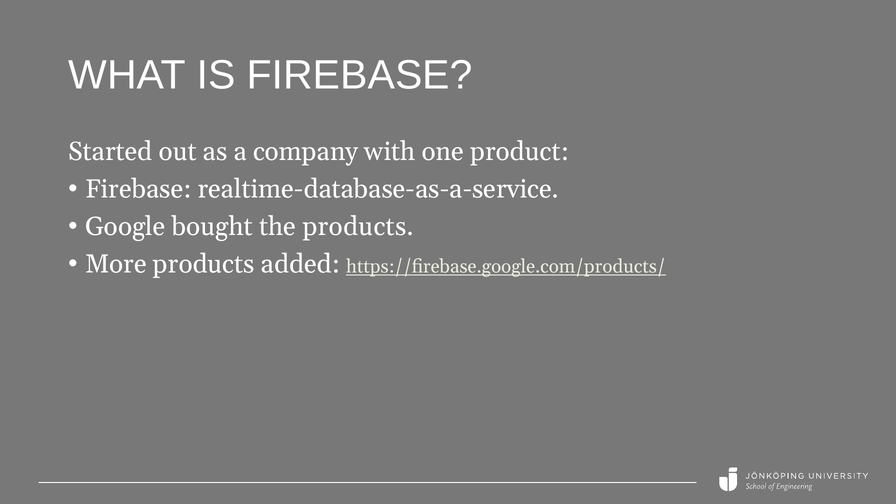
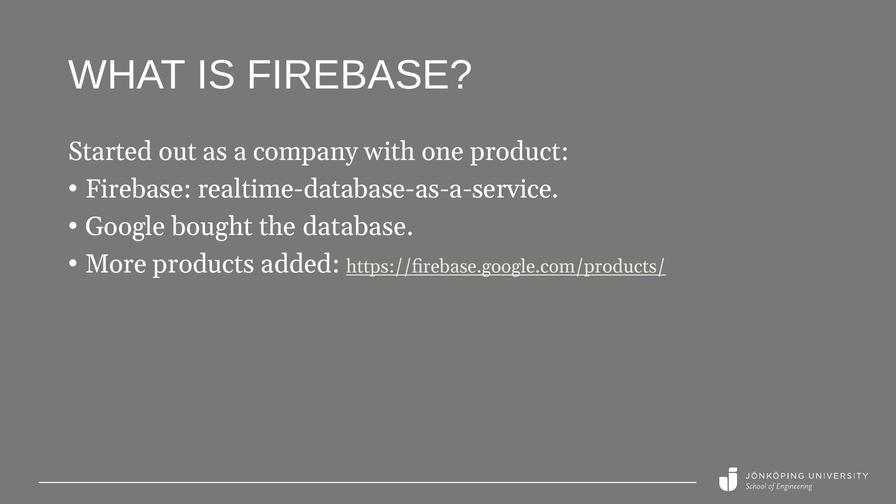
the products: products -> database
